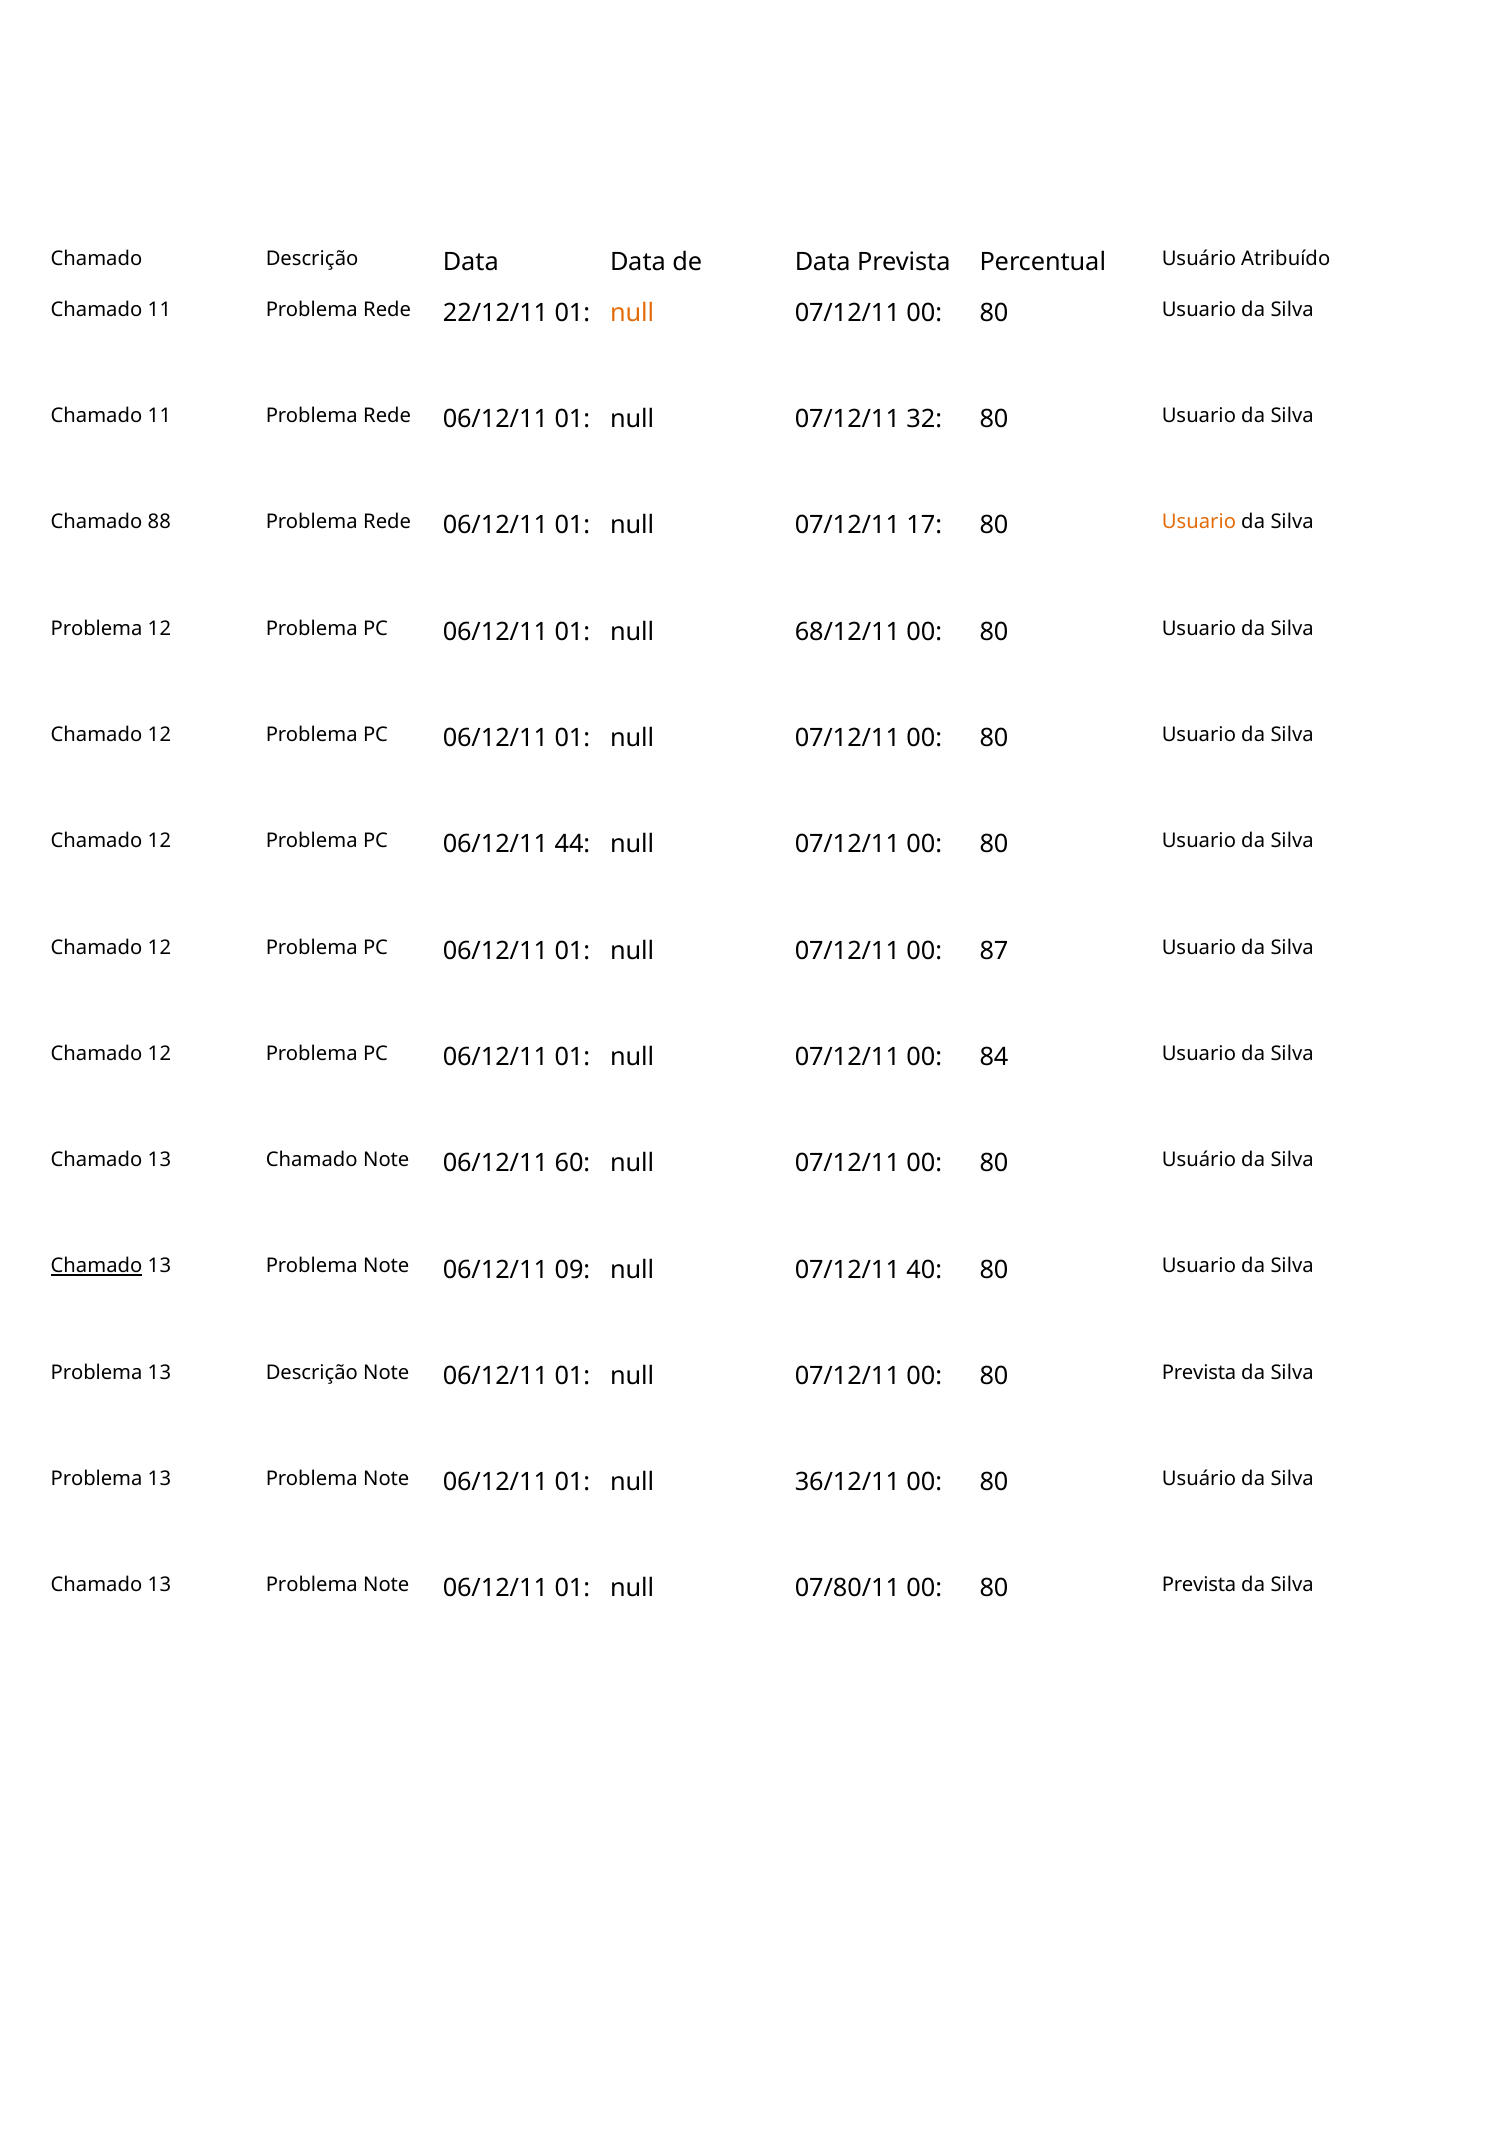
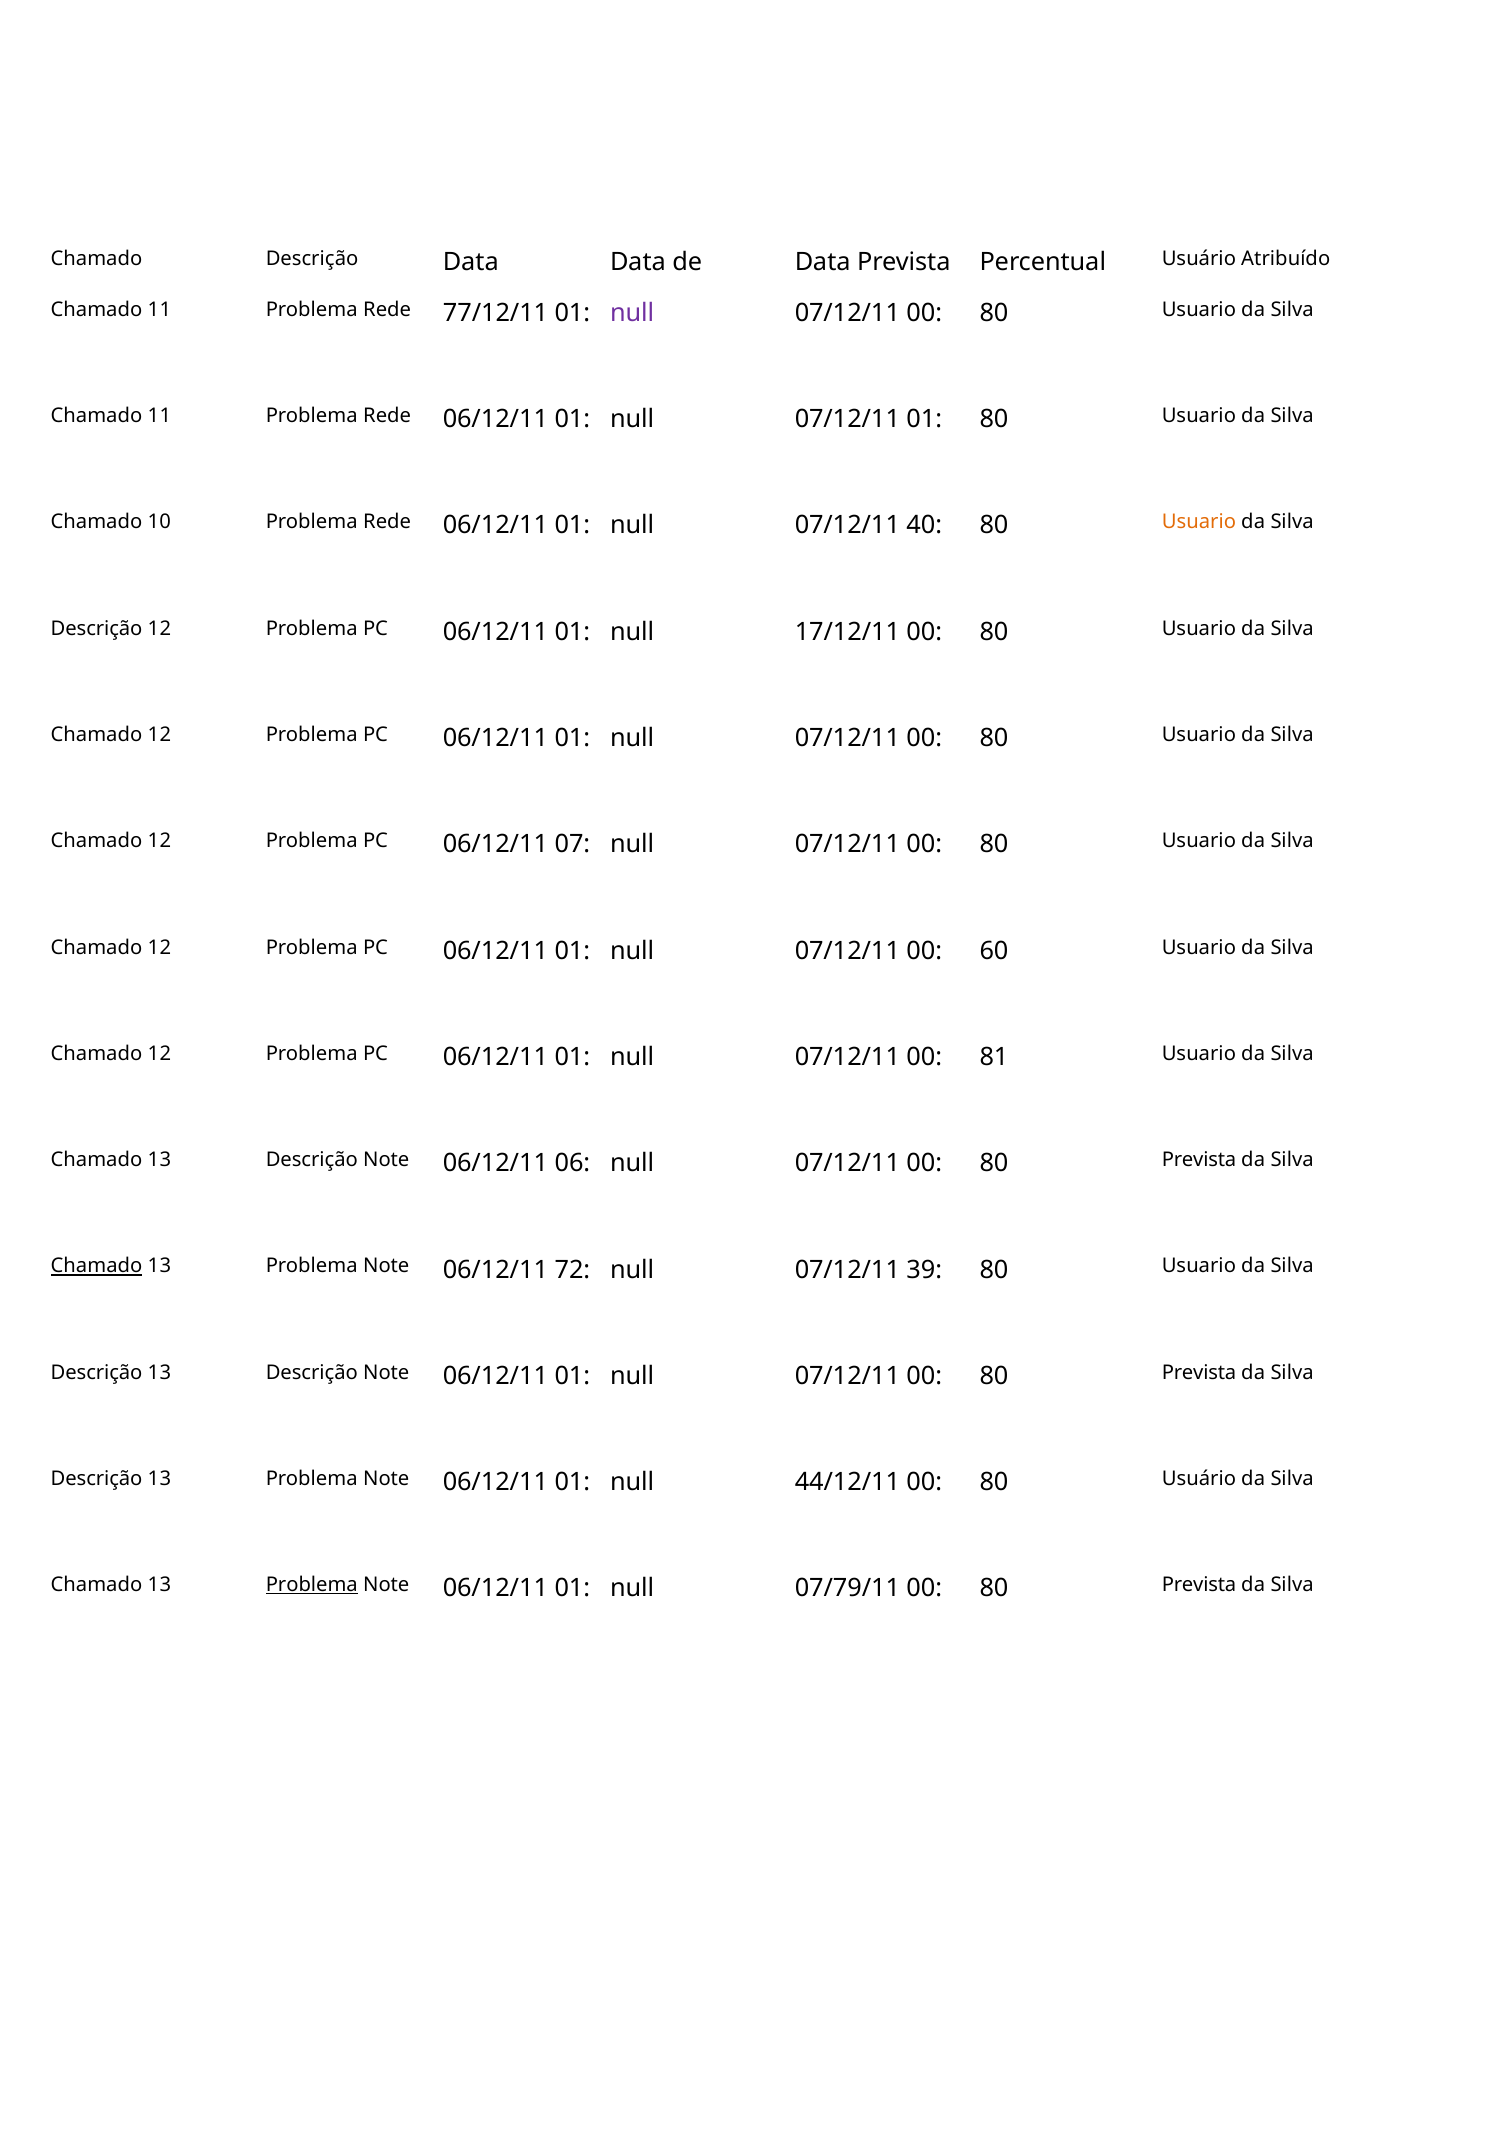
22/12/11: 22/12/11 -> 77/12/11
null at (632, 313) colour: orange -> purple
07/12/11 32: 32 -> 01
88: 88 -> 10
17: 17 -> 40
Problema at (97, 629): Problema -> Descrição
68/12/11: 68/12/11 -> 17/12/11
44: 44 -> 07
87: 87 -> 60
84: 84 -> 81
Chamado 13 Chamado: Chamado -> Descrição
60: 60 -> 06
Usuário at (1199, 1160): Usuário -> Prevista
09: 09 -> 72
40: 40 -> 39
Problema at (97, 1373): Problema -> Descrição
Problema at (97, 1479): Problema -> Descrição
36/12/11: 36/12/11 -> 44/12/11
Problema at (312, 1585) underline: none -> present
07/80/11: 07/80/11 -> 07/79/11
